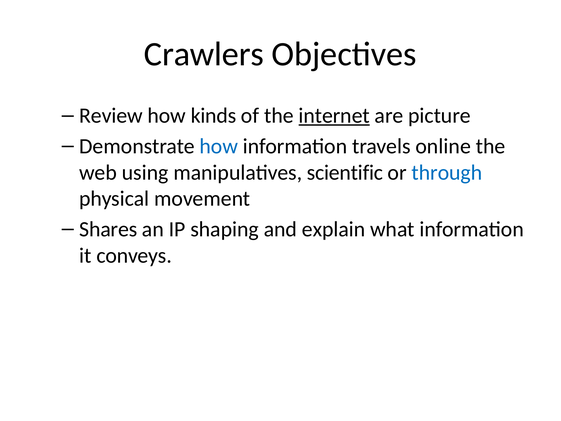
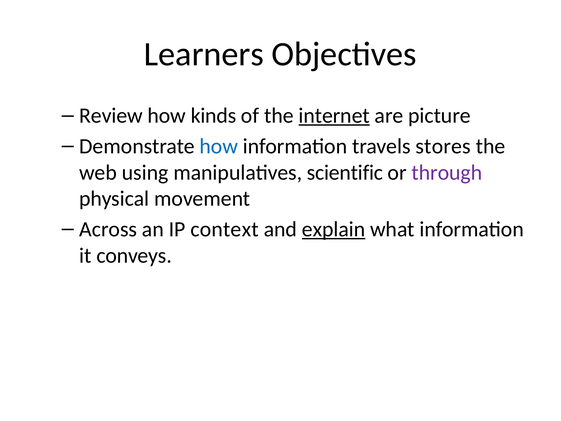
Crawlers: Crawlers -> Learners
online: online -> stores
through colour: blue -> purple
Shares: Shares -> Across
shaping: shaping -> context
explain underline: none -> present
